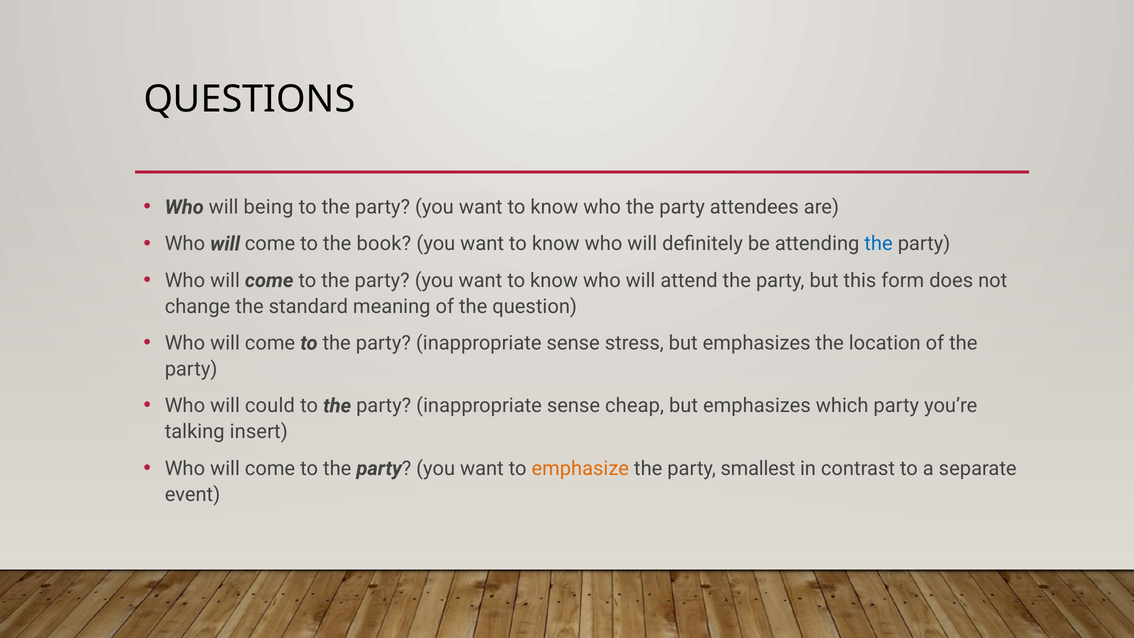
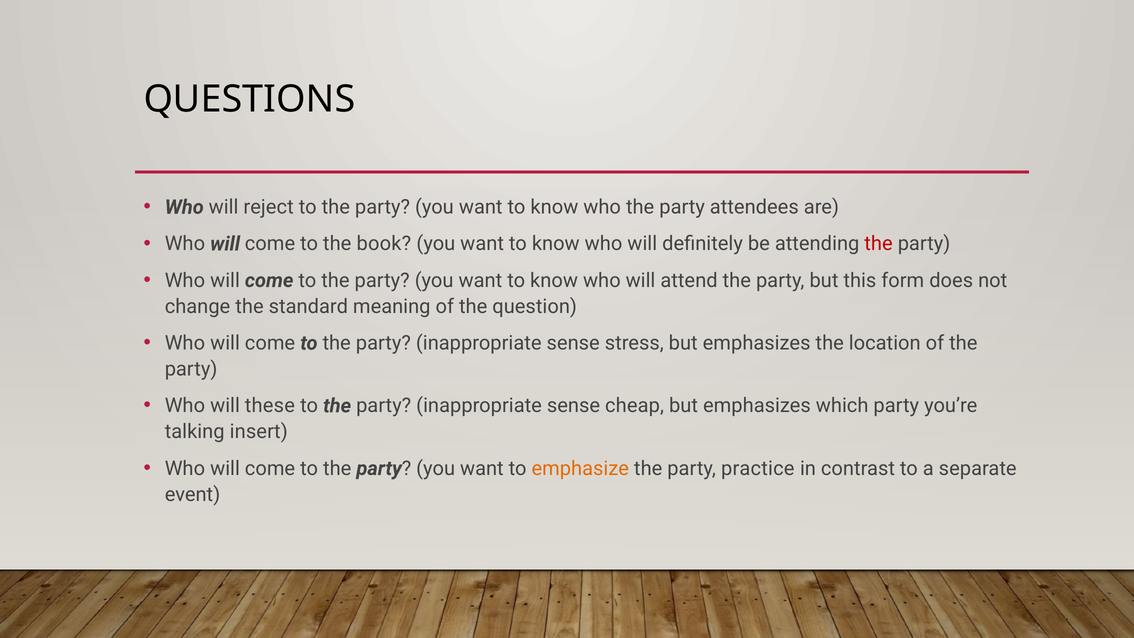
being: being -> reject
the at (879, 244) colour: blue -> red
could: could -> these
smallest: smallest -> practice
